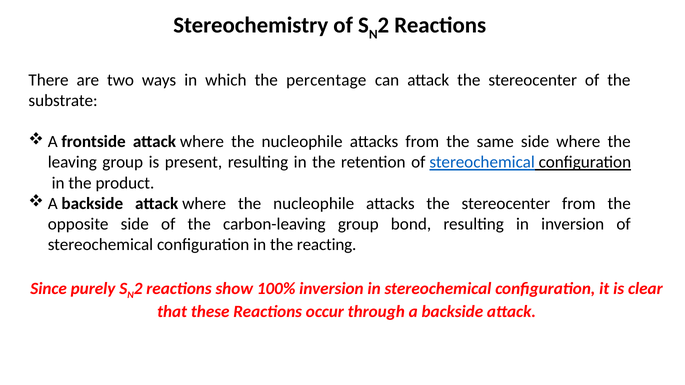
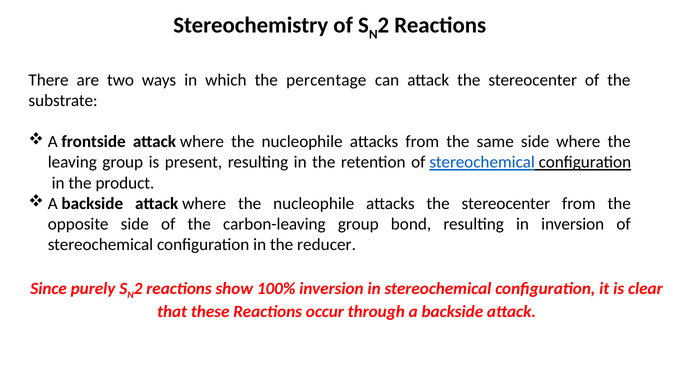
reacting: reacting -> reducer
